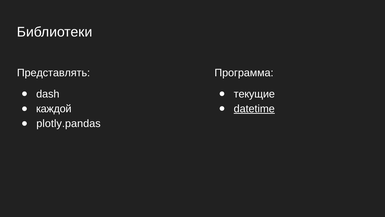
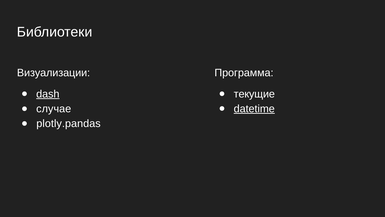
Представлять: Представлять -> Визуализации
dash underline: none -> present
каждой: каждой -> случае
